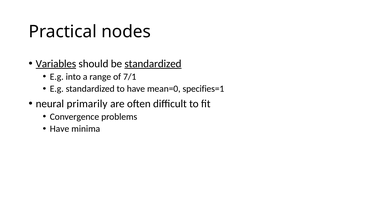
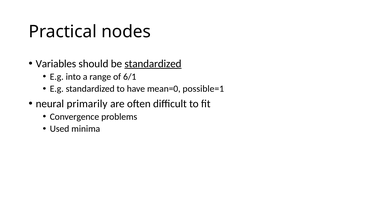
Variables underline: present -> none
7/1: 7/1 -> 6/1
specifies=1: specifies=1 -> possible=1
Have at (60, 129): Have -> Used
